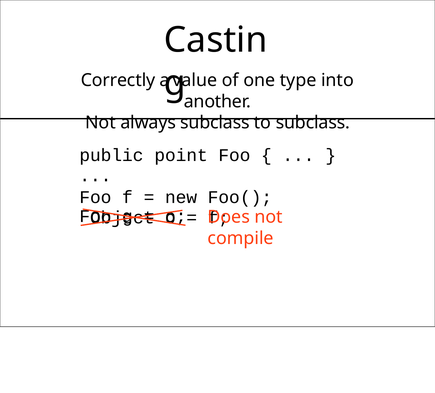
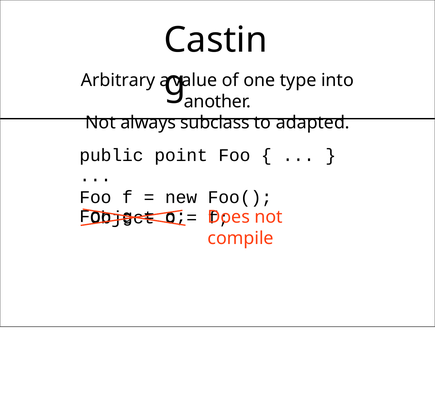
Correctly: Correctly -> Arbitrary
to subclass: subclass -> adapted
